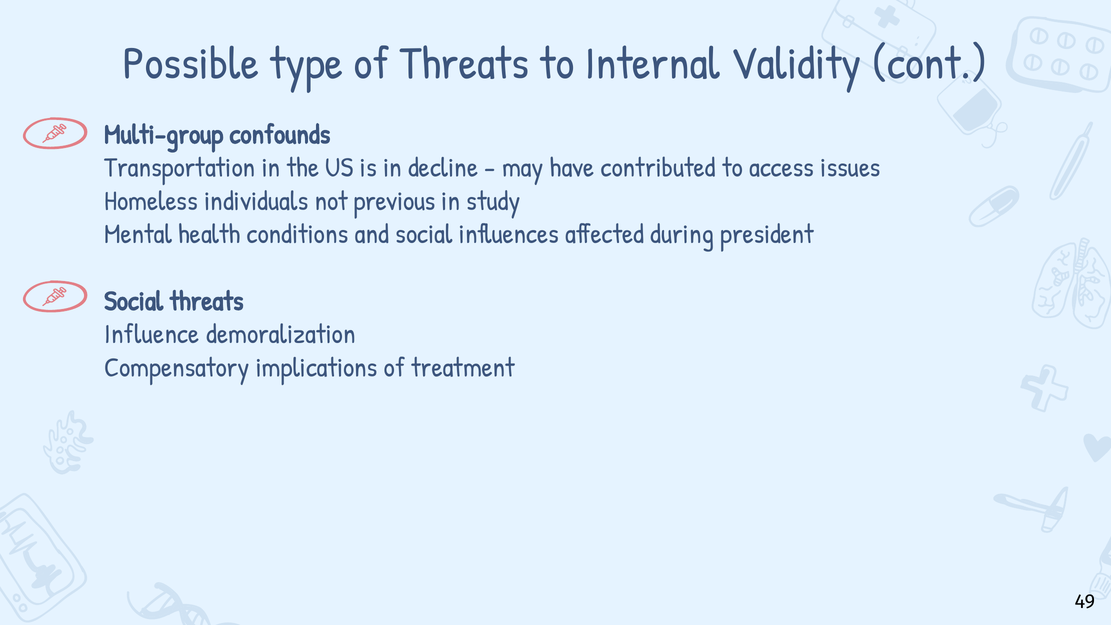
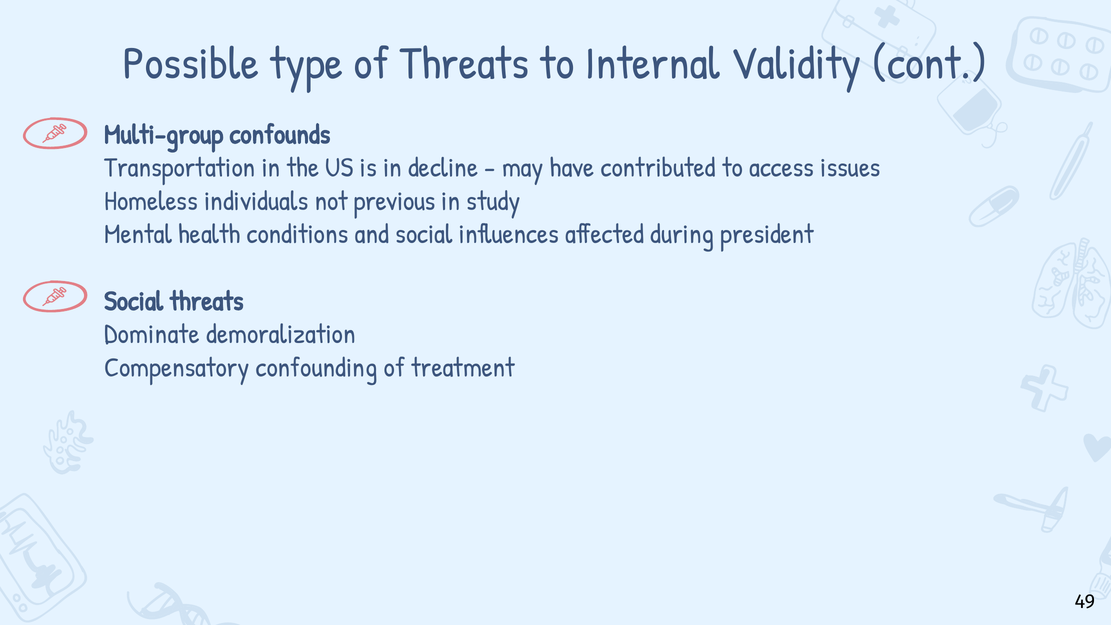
Influence: Influence -> Dominate
implications: implications -> confounding
